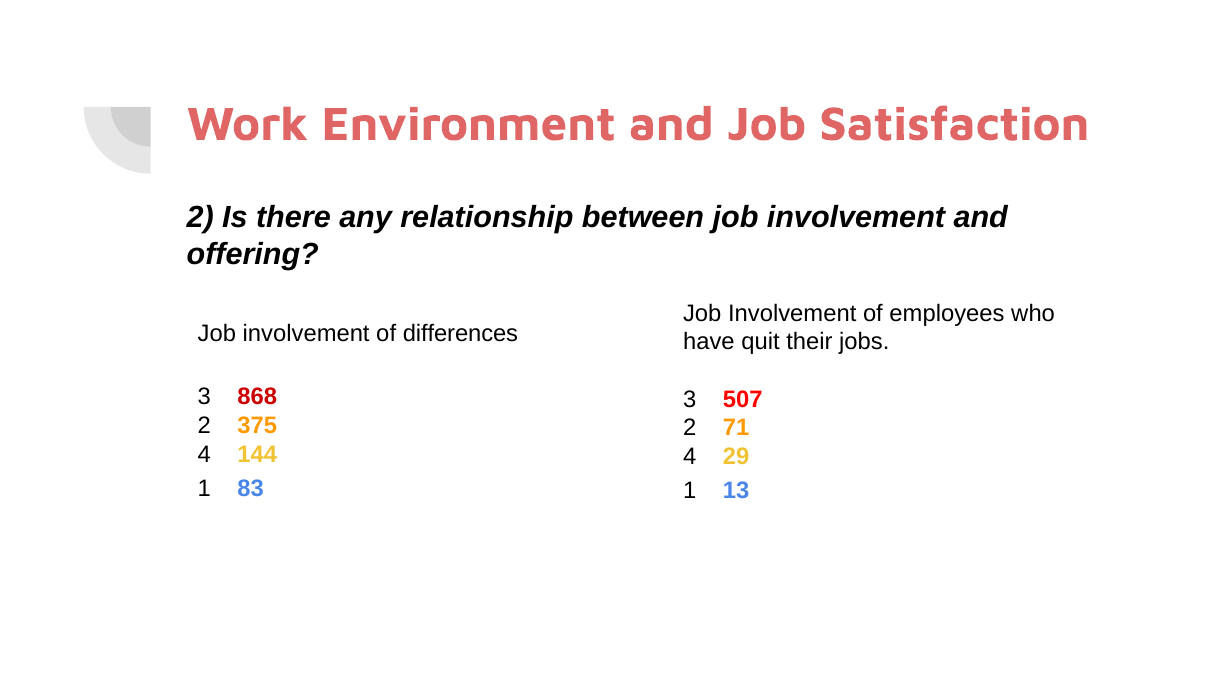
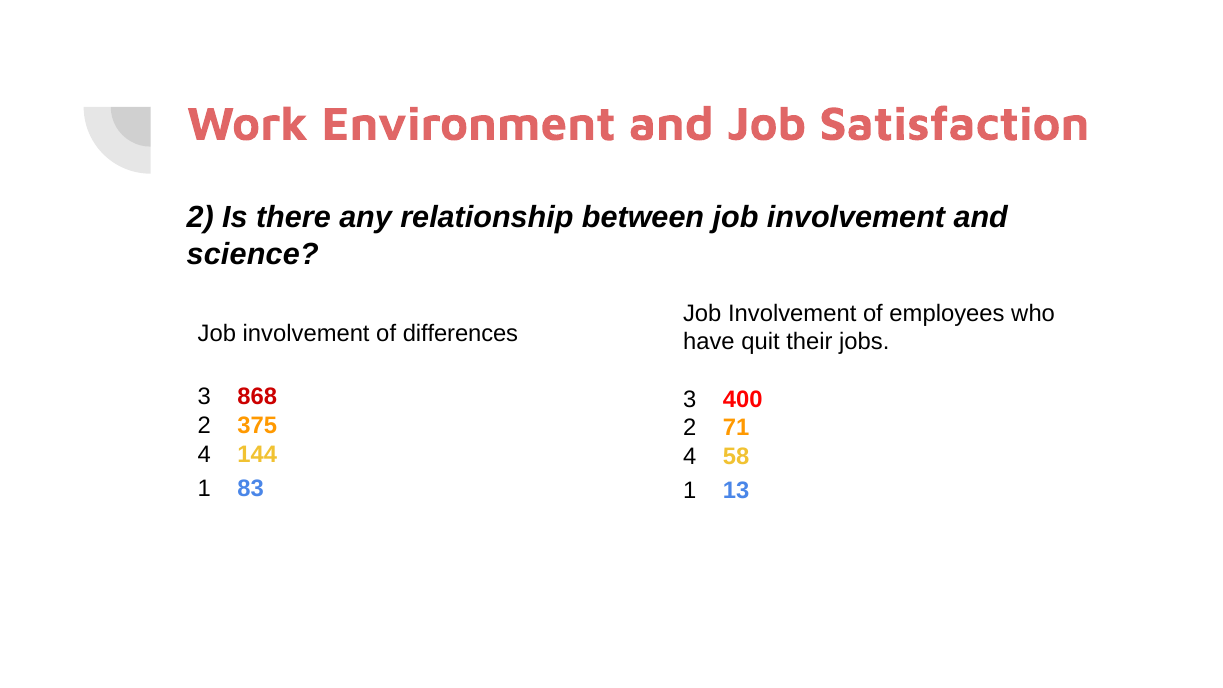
offering: offering -> science
507: 507 -> 400
29: 29 -> 58
